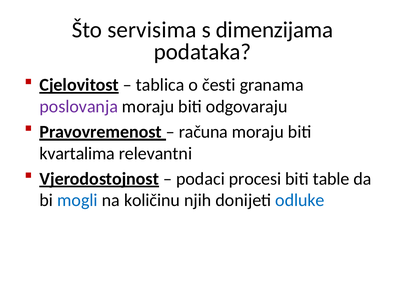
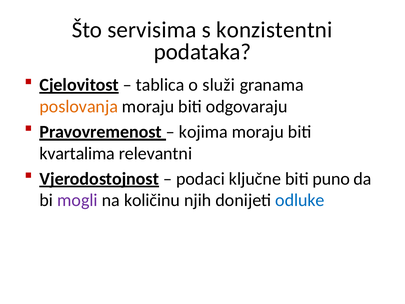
dimenzijama: dimenzijama -> konzistentni
česti: česti -> služi
poslovanja colour: purple -> orange
računa: računa -> kojima
procesi: procesi -> ključne
table: table -> puno
mogli colour: blue -> purple
